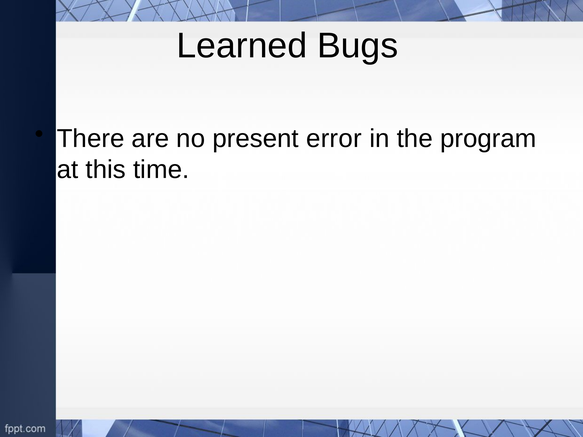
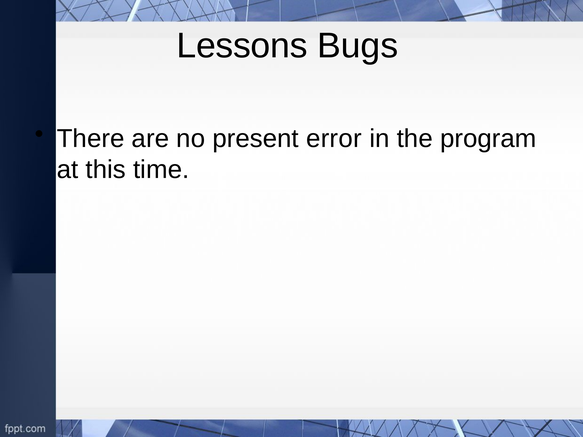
Learned: Learned -> Lessons
